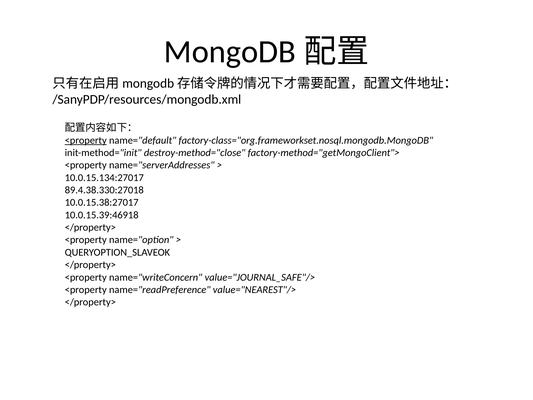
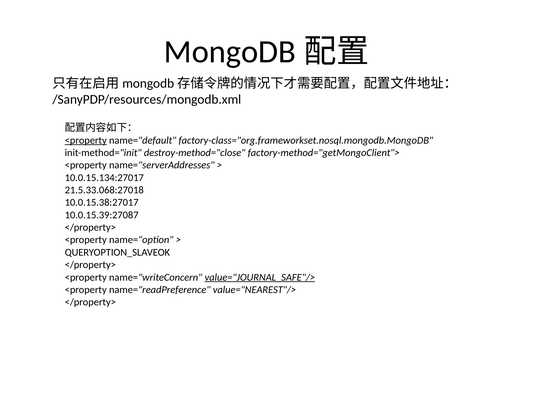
89.4.38.330:27018: 89.4.38.330:27018 -> 21.5.33.068:27018
10.0.15.39:46918: 10.0.15.39:46918 -> 10.0.15.39:27087
value="JOURNAL_SAFE"/> underline: none -> present
